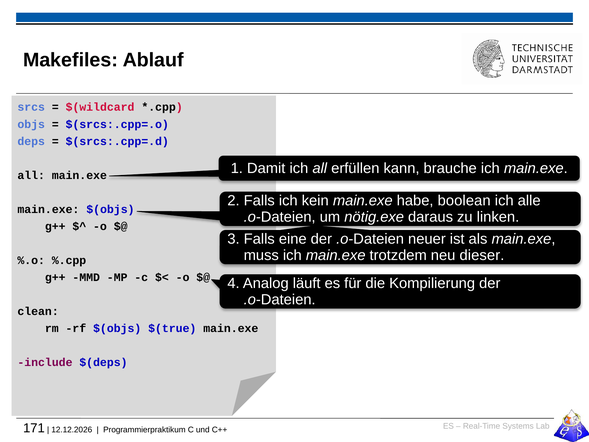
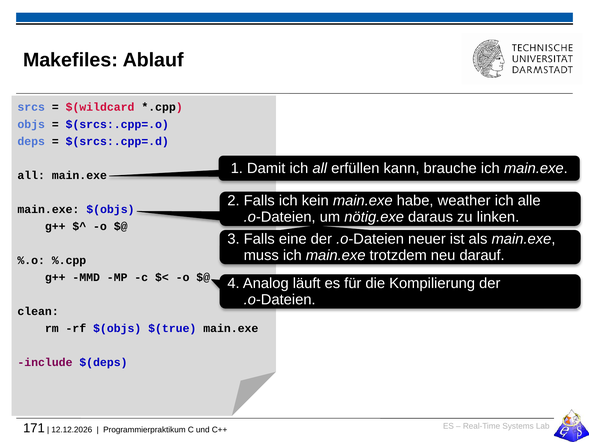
boolean: boolean -> weather
dieser: dieser -> darauf
